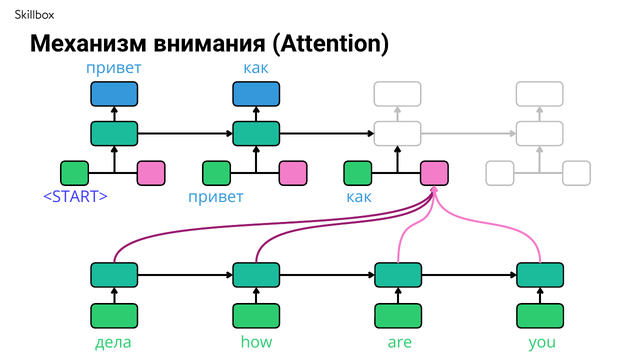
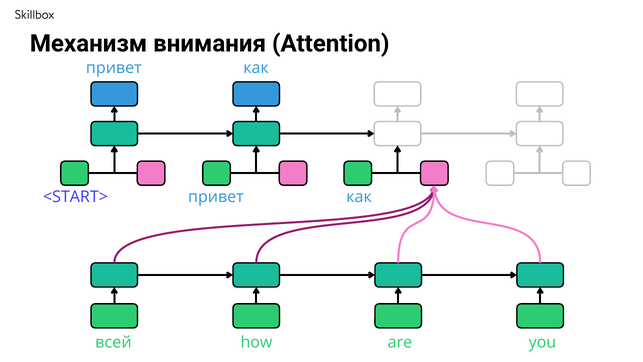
дела: дела -> всей
